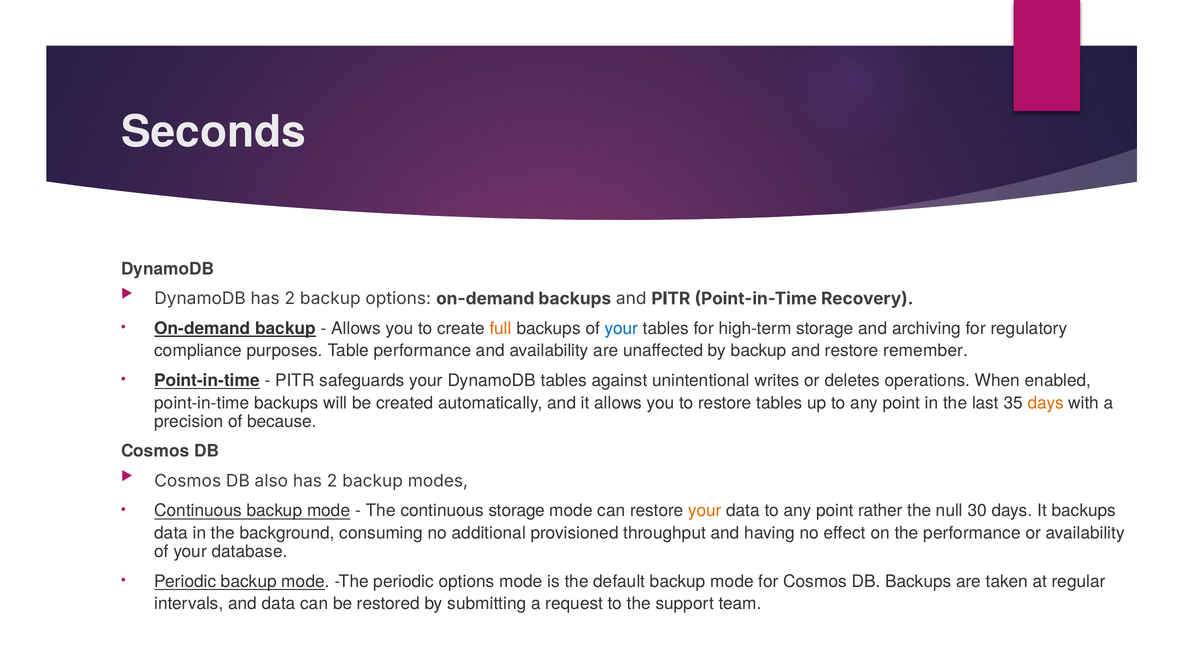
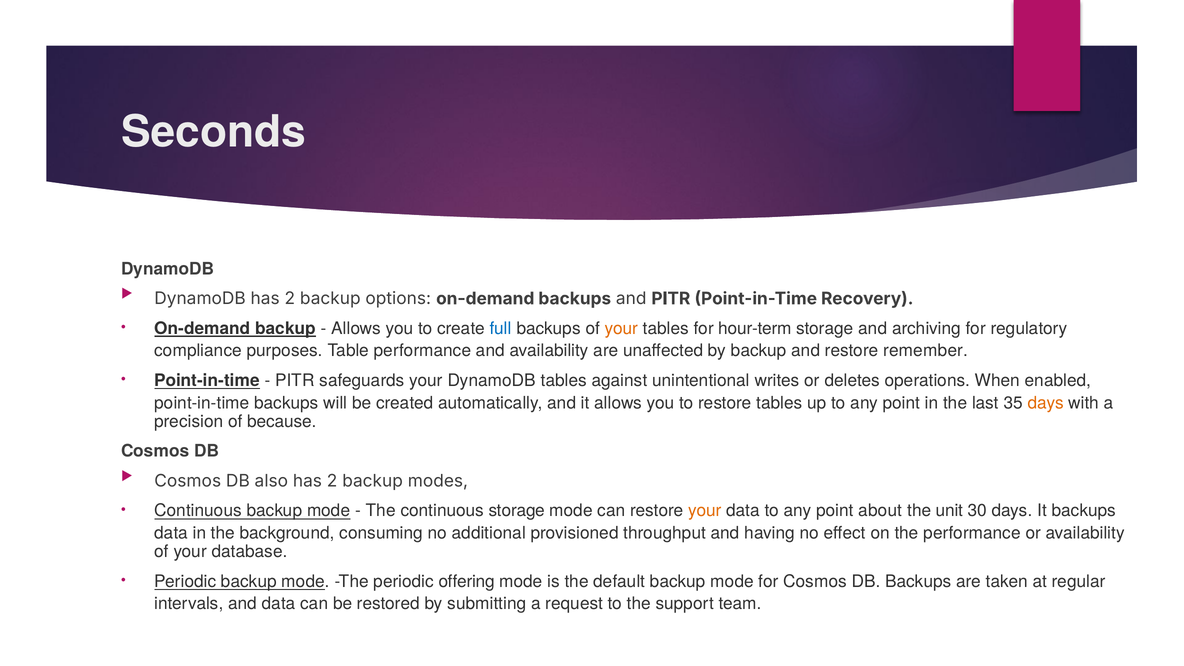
full colour: orange -> blue
your at (622, 328) colour: blue -> orange
high-term: high-term -> hour-term
rather: rather -> about
null: null -> unit
periodic options: options -> offering
